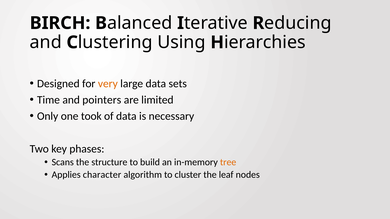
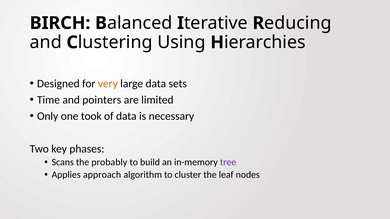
structure: structure -> probably
tree colour: orange -> purple
character: character -> approach
